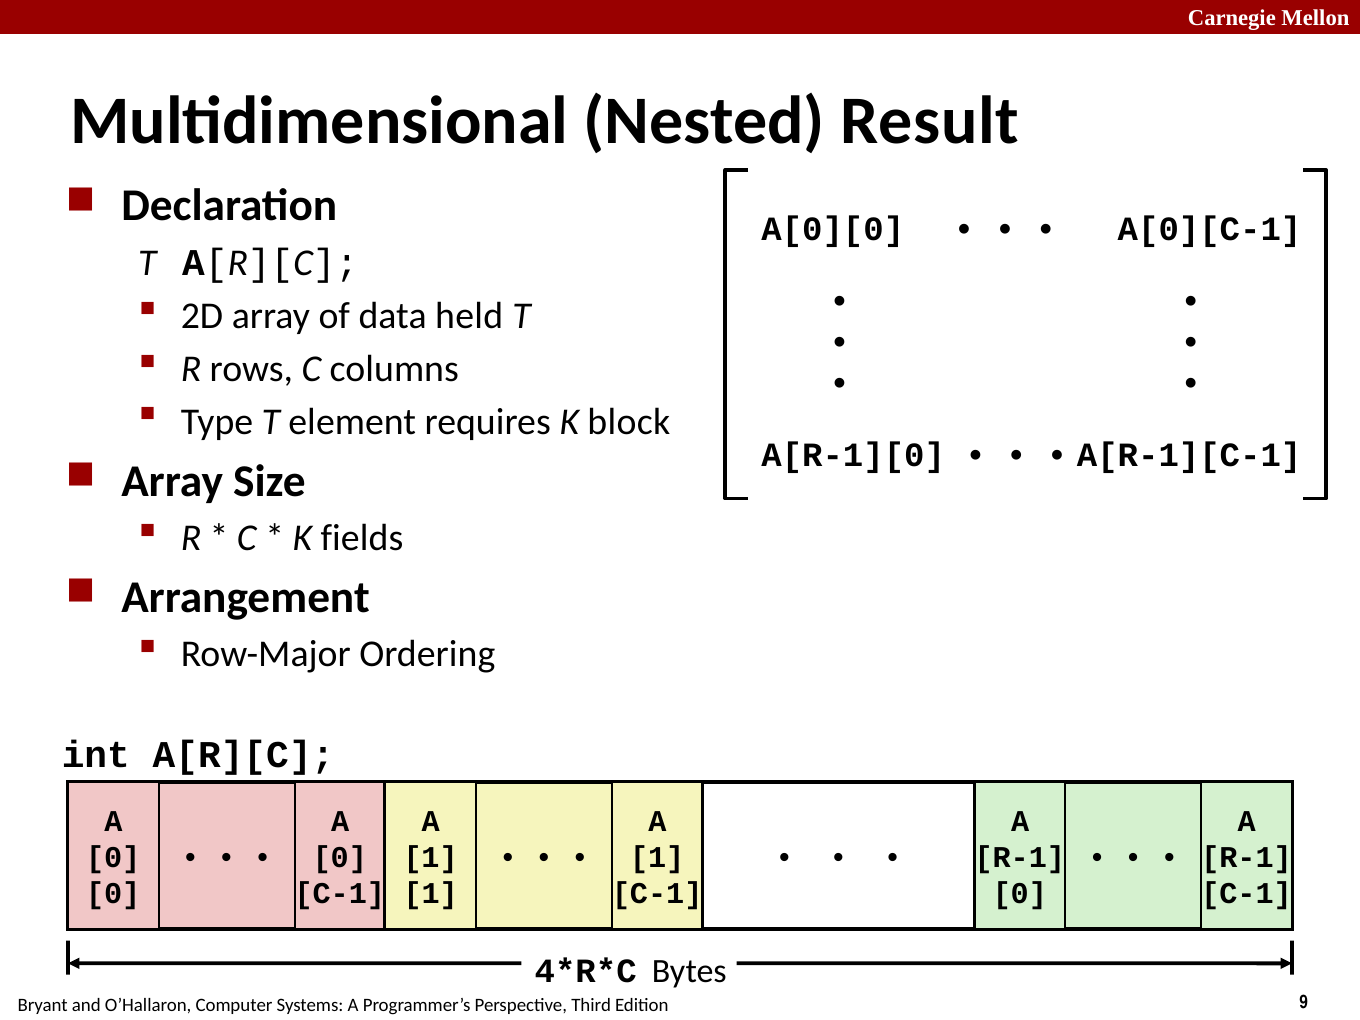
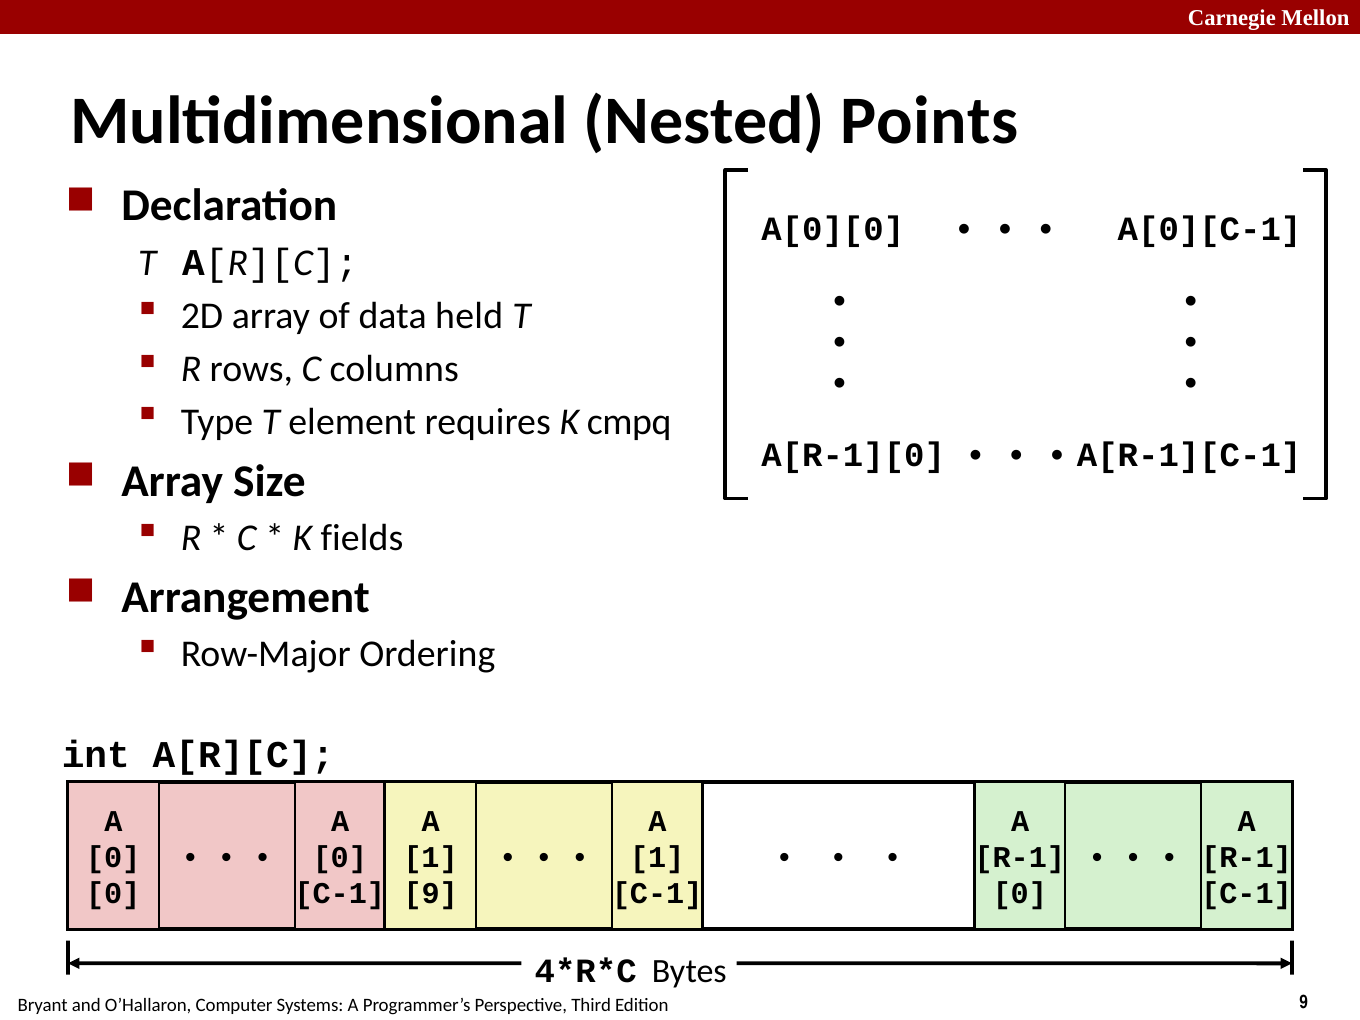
Result: Result -> Points
block: block -> cmpq
1 at (431, 894): 1 -> 9
